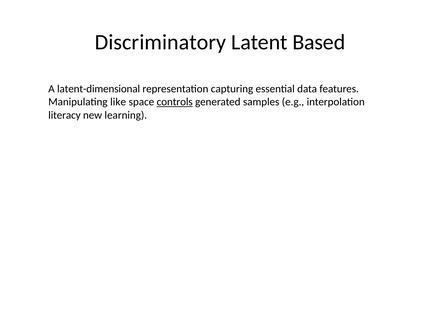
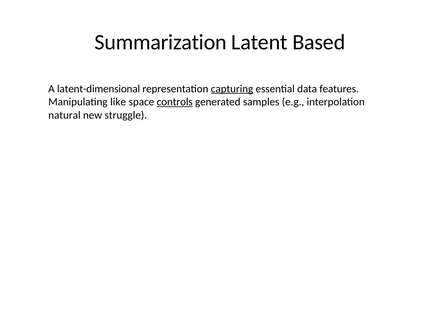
Discriminatory: Discriminatory -> Summarization
capturing underline: none -> present
literacy: literacy -> natural
learning: learning -> struggle
